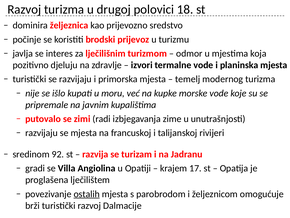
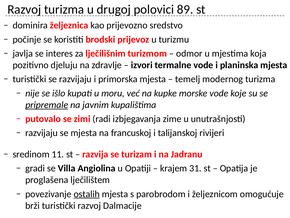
18: 18 -> 89
pripremale underline: none -> present
92: 92 -> 11
17: 17 -> 31
